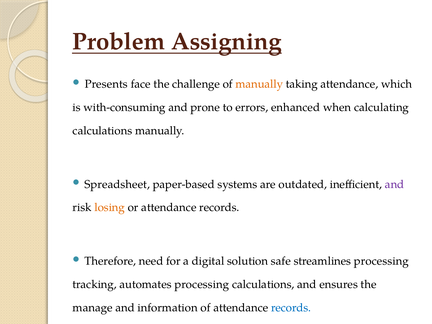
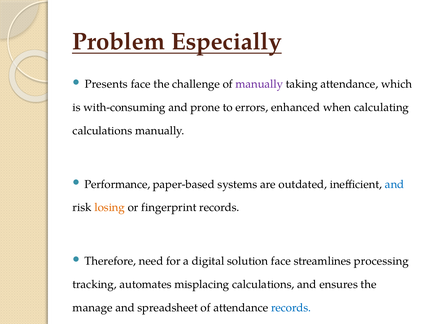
Assigning: Assigning -> Especially
manually at (259, 84) colour: orange -> purple
Spreadsheet: Spreadsheet -> Performance
and at (395, 184) colour: purple -> blue
or attendance: attendance -> fingerprint
solution safe: safe -> face
automates processing: processing -> misplacing
information: information -> spreadsheet
